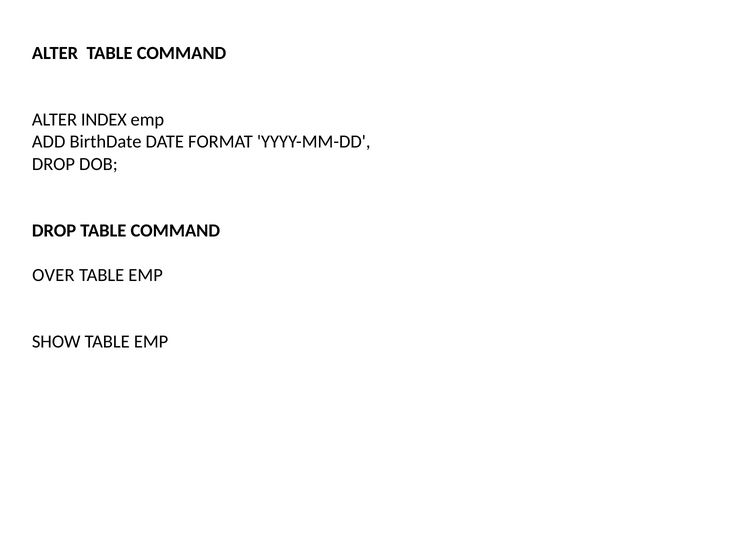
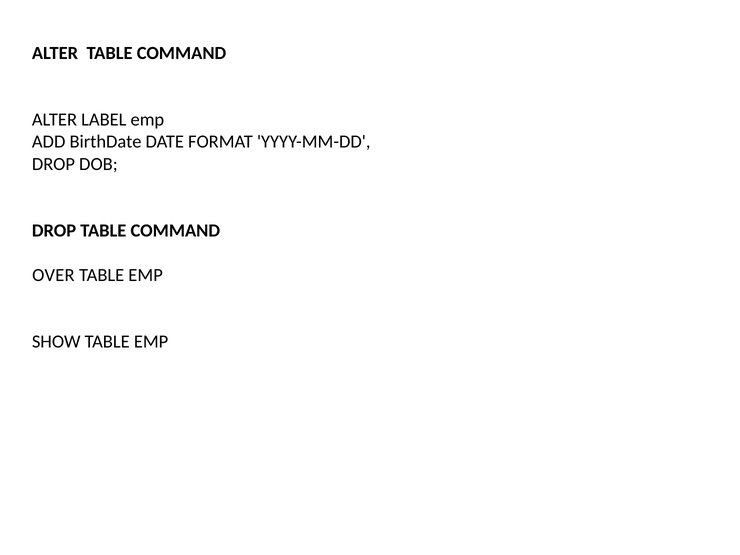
INDEX: INDEX -> LABEL
